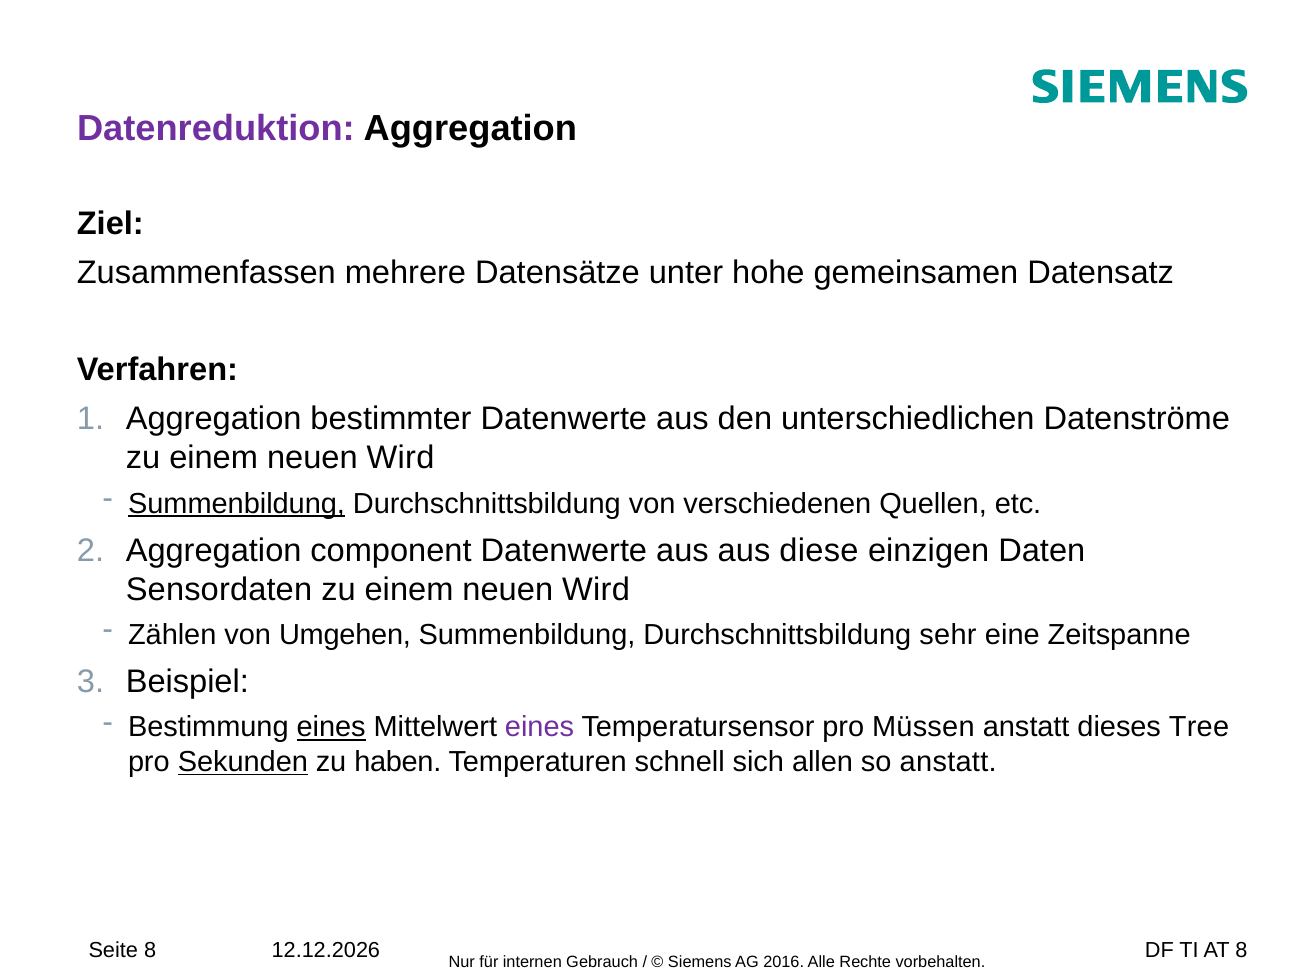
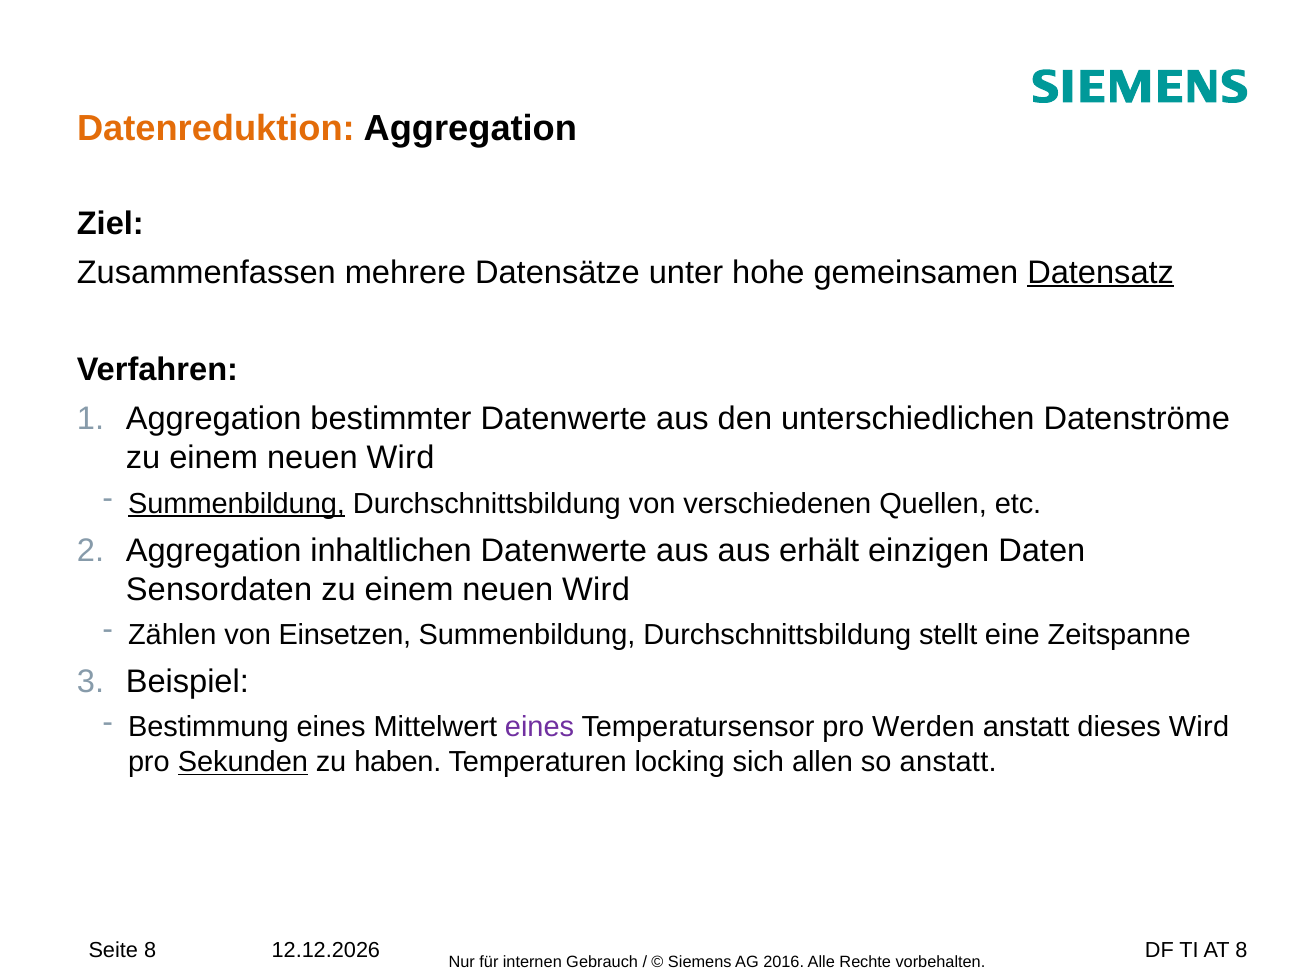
Datenreduktion colour: purple -> orange
Datensatz underline: none -> present
component: component -> inhaltlichen
diese: diese -> erhält
Umgehen: Umgehen -> Einsetzen
sehr: sehr -> stellt
eines at (331, 727) underline: present -> none
Müssen: Müssen -> Werden
dieses Tree: Tree -> Wird
schnell: schnell -> locking
